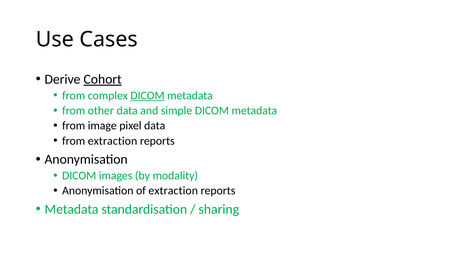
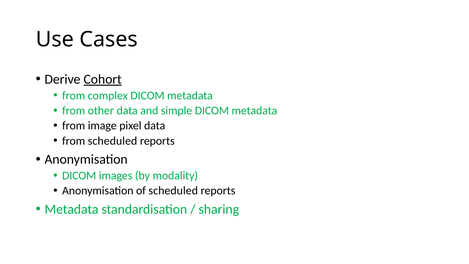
DICOM at (147, 95) underline: present -> none
from extraction: extraction -> scheduled
of extraction: extraction -> scheduled
